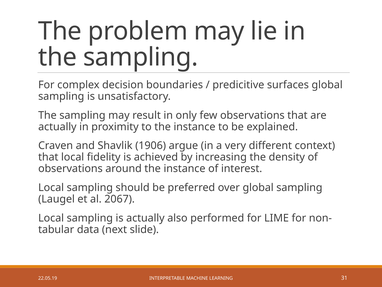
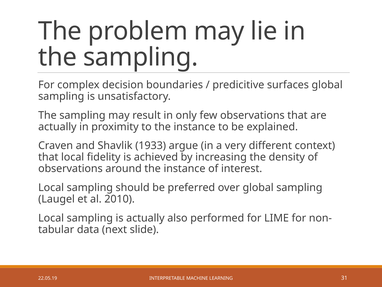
1906: 1906 -> 1933
2067: 2067 -> 2010
